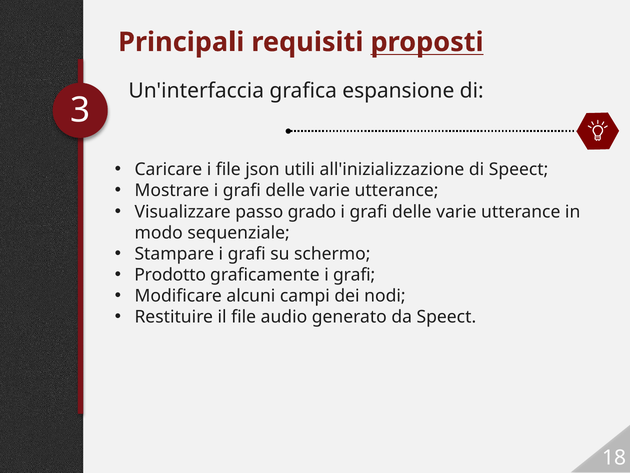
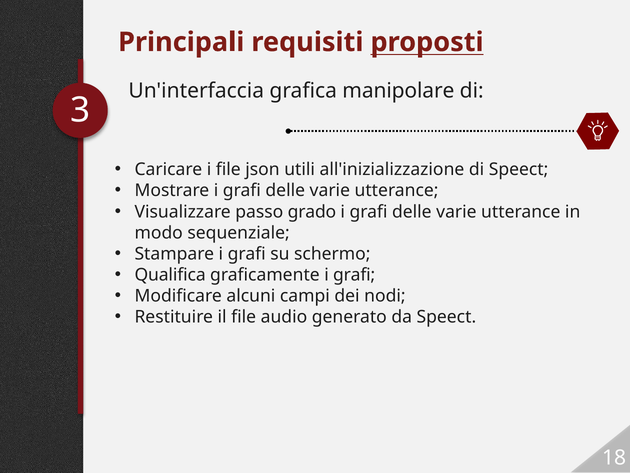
espansione: espansione -> manipolare
Prodotto: Prodotto -> Qualifica
